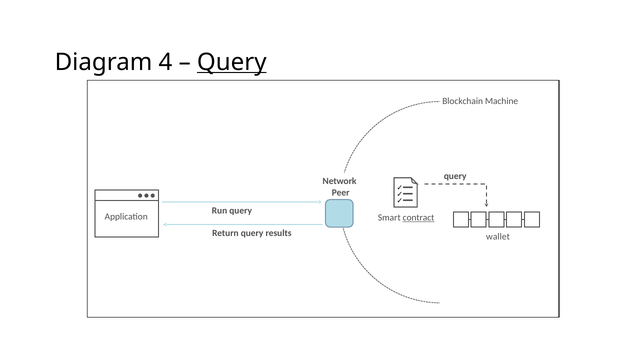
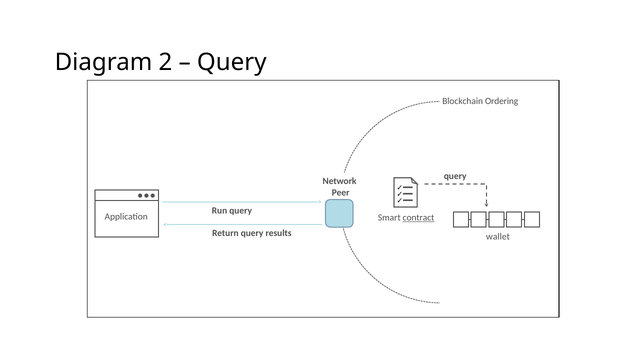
4: 4 -> 2
Query at (232, 62) underline: present -> none
Machine: Machine -> Ordering
